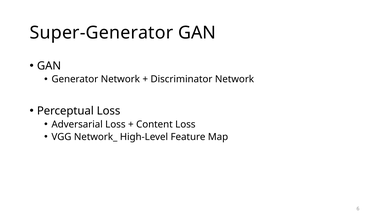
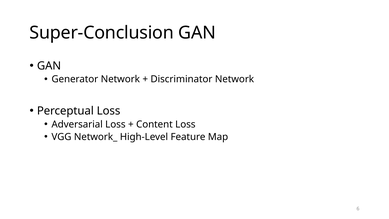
Super-Generator: Super-Generator -> Super-Conclusion
